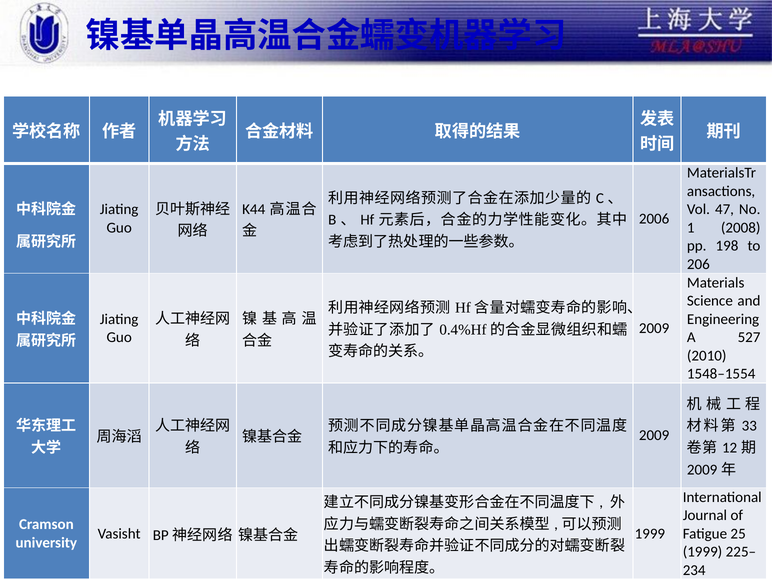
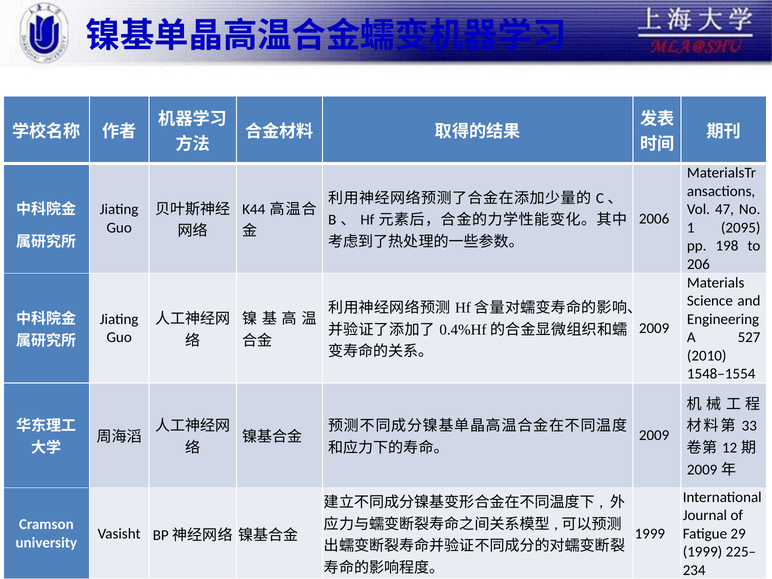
2008: 2008 -> 2095
25: 25 -> 29
